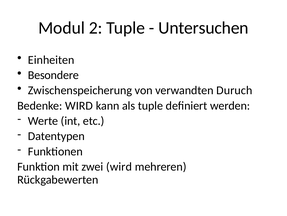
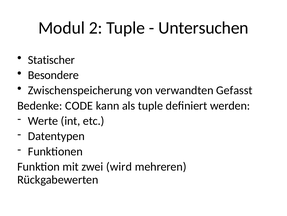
Einheiten: Einheiten -> Statischer
Duruch: Duruch -> Gefasst
Bedenke WIRD: WIRD -> CODE
